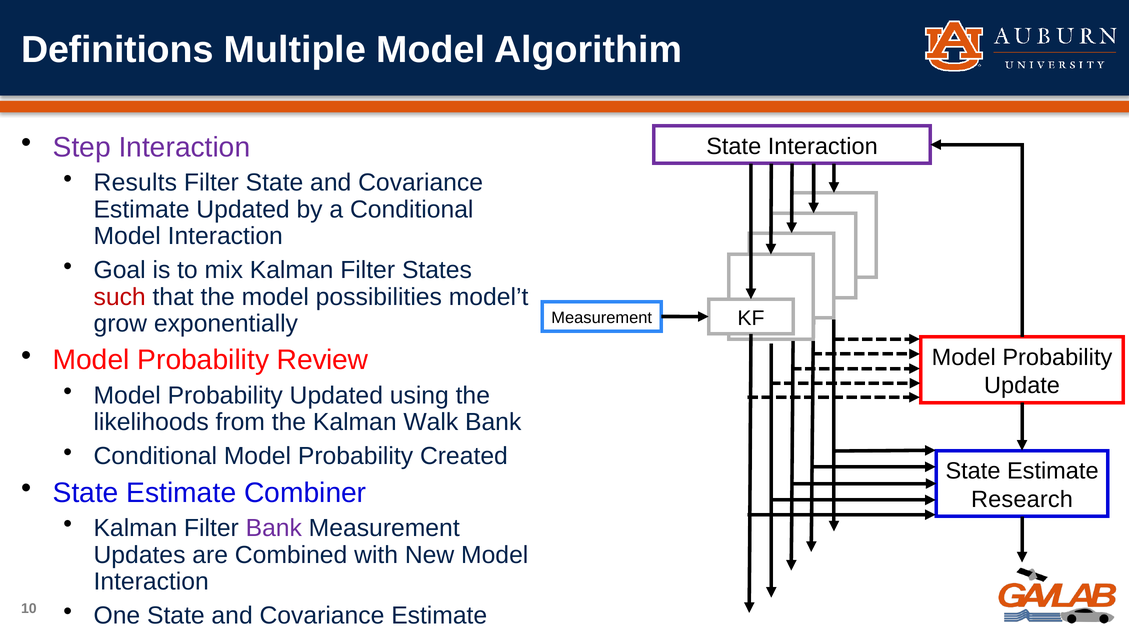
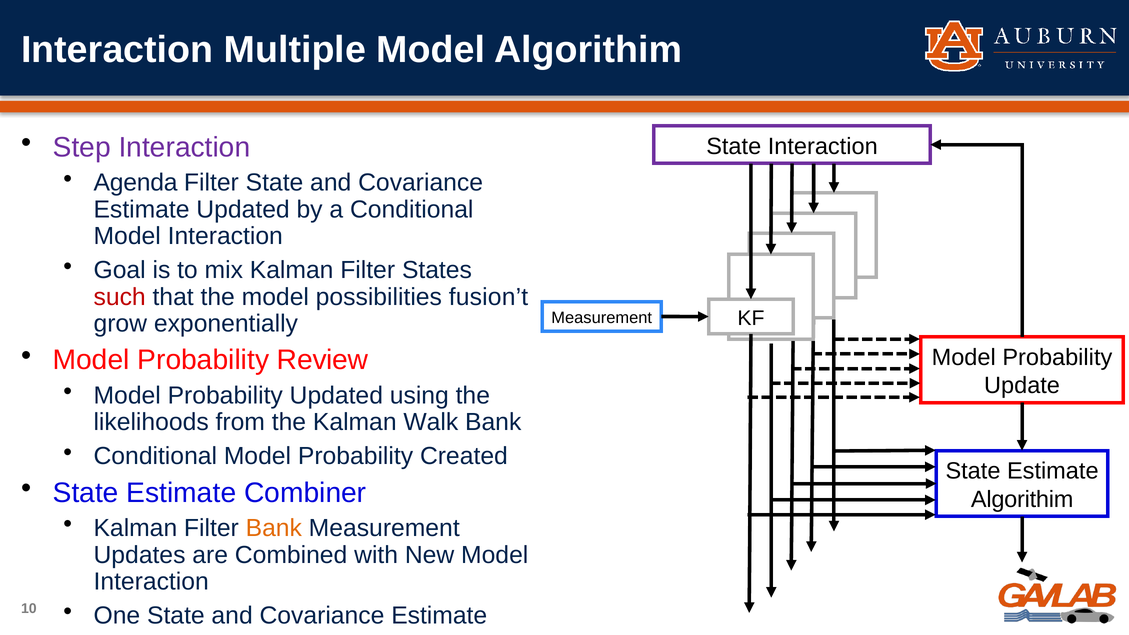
Definitions at (117, 50): Definitions -> Interaction
Results: Results -> Agenda
model’t: model’t -> fusion’t
Research at (1022, 499): Research -> Algorithim
Bank at (274, 528) colour: purple -> orange
